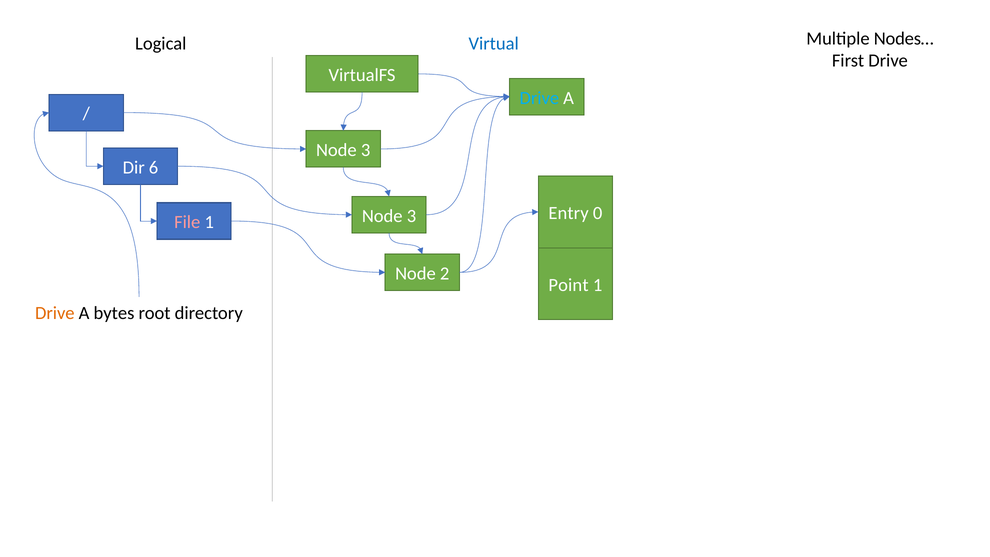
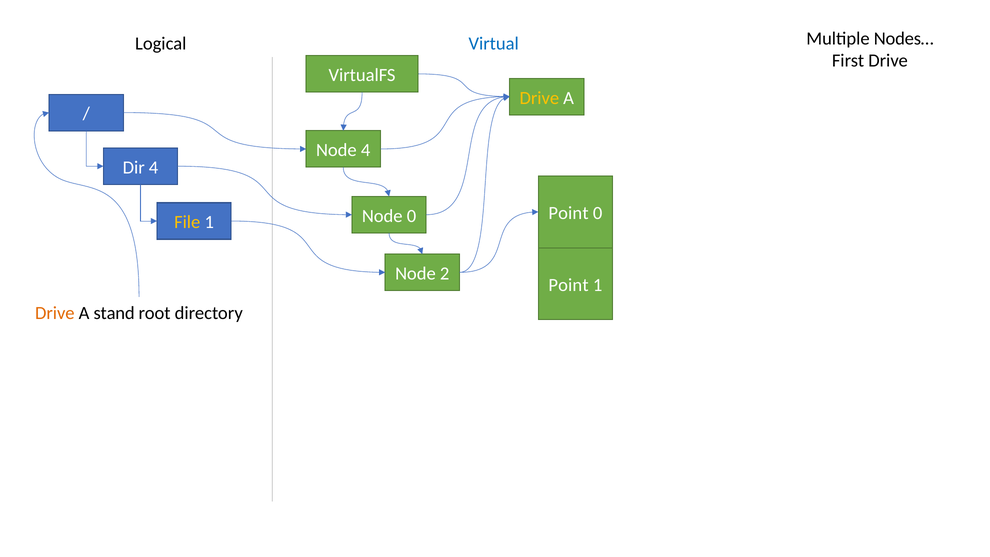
Drive at (539, 98) colour: light blue -> yellow
3 at (366, 150): 3 -> 4
Dir 6: 6 -> 4
3 at (411, 216): 3 -> 0
File colour: pink -> yellow
1 Entry: Entry -> Point
bytes: bytes -> stand
